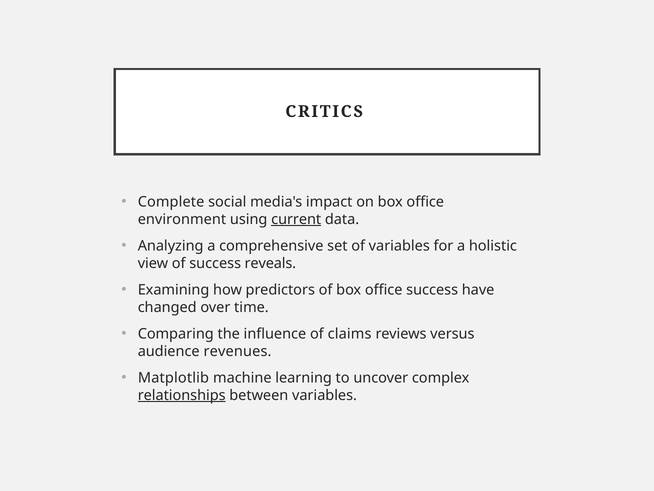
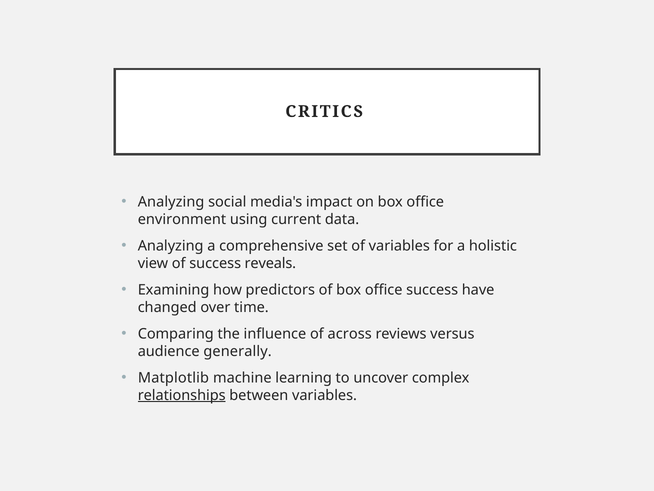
Complete at (171, 202): Complete -> Analyzing
current underline: present -> none
claims: claims -> across
revenues: revenues -> generally
